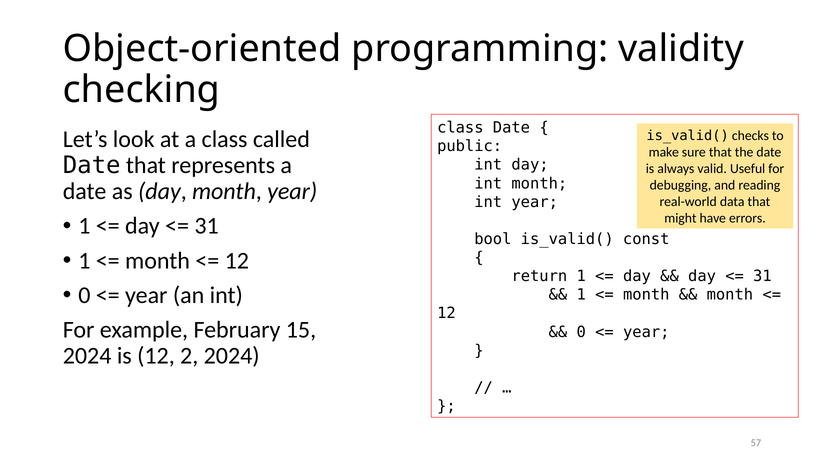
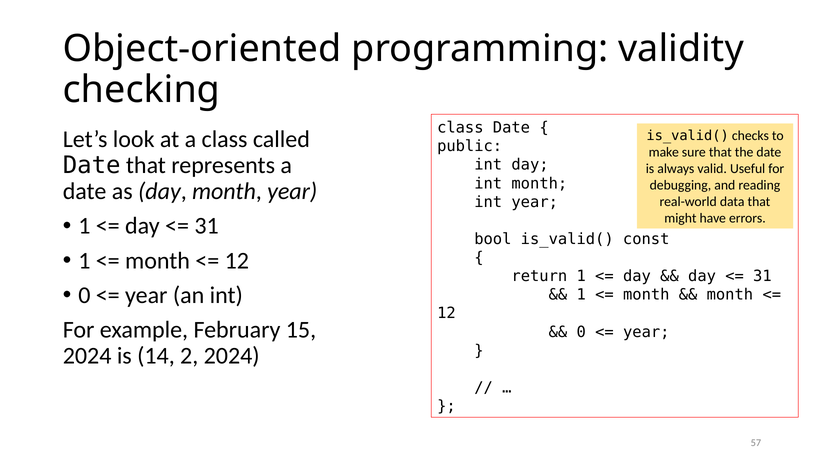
is 12: 12 -> 14
